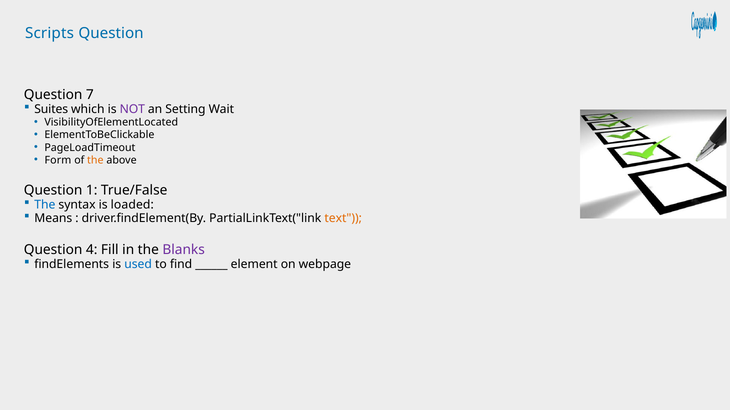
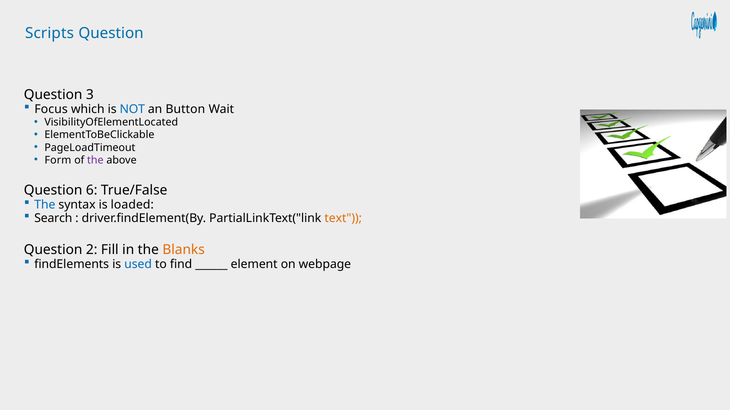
7: 7 -> 3
Suites: Suites -> Focus
NOT colour: purple -> blue
Setting: Setting -> Button
the at (95, 160) colour: orange -> purple
1: 1 -> 6
Means: Means -> Search
4: 4 -> 2
Blanks colour: purple -> orange
